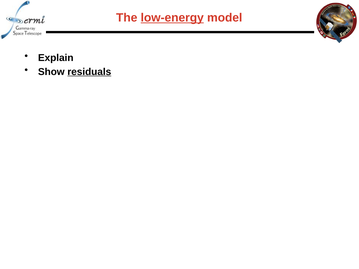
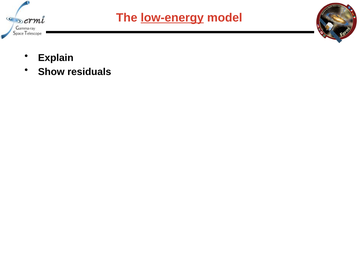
residuals underline: present -> none
